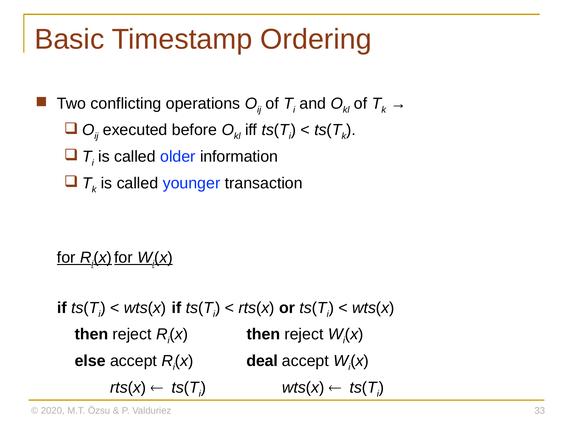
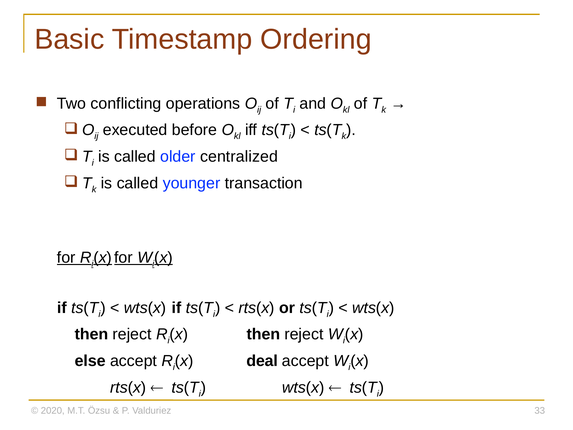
information: information -> centralized
